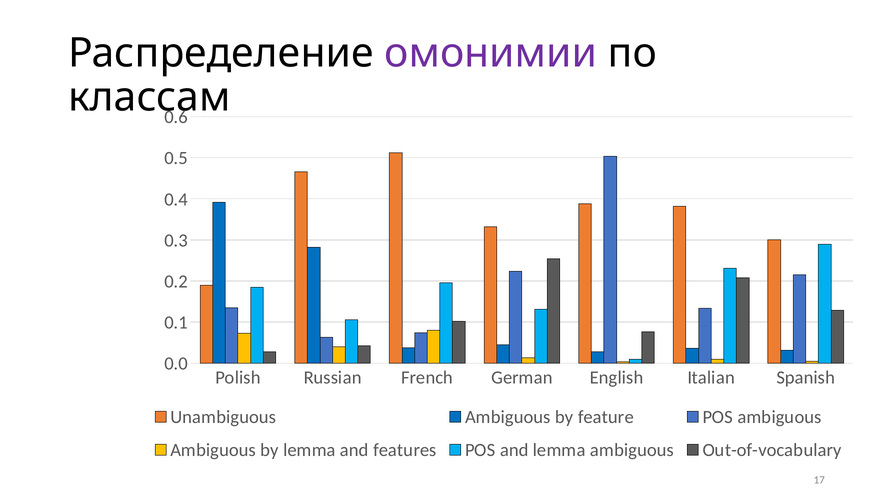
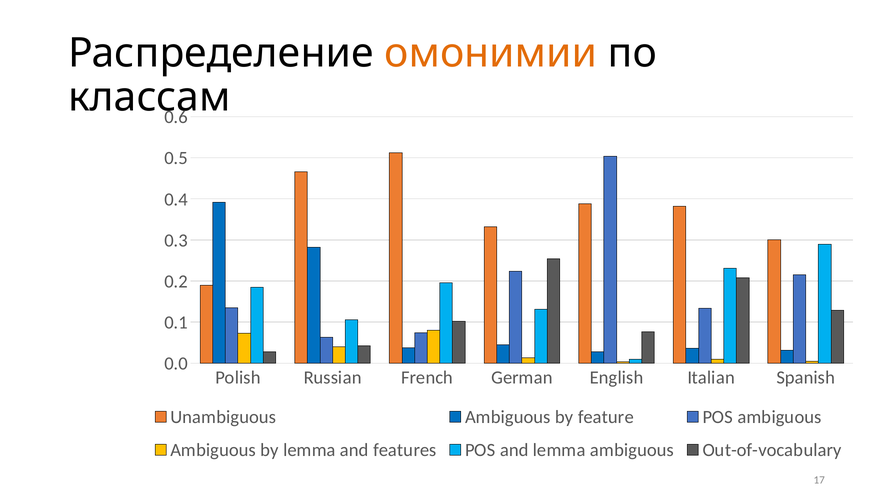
омонимии colour: purple -> orange
